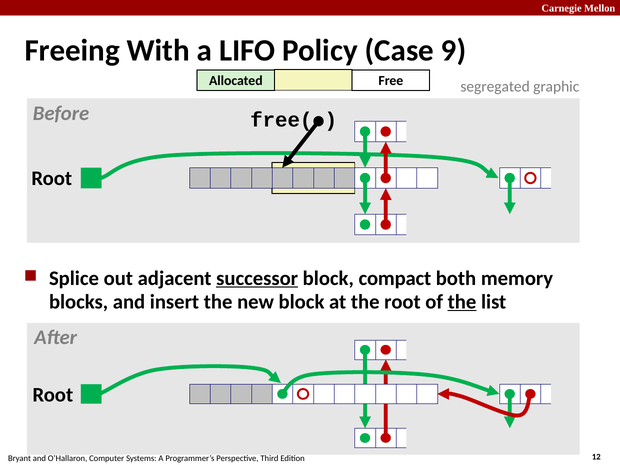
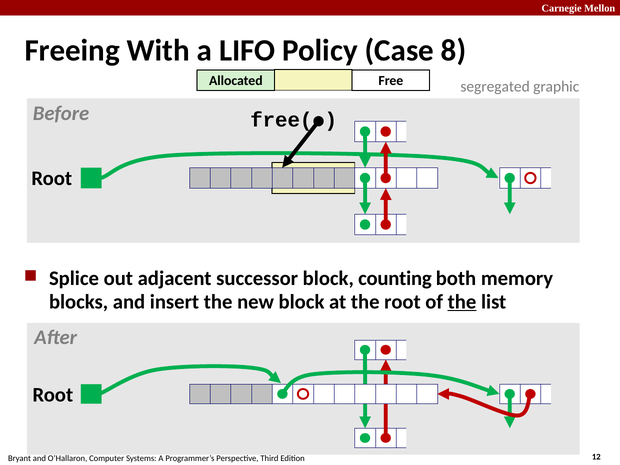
9: 9 -> 8
successor underline: present -> none
compact: compact -> counting
